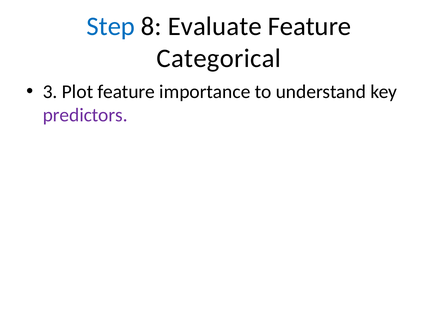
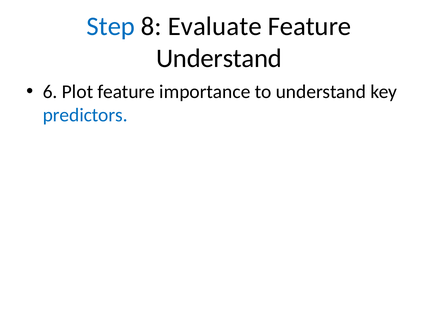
Categorical at (219, 58): Categorical -> Understand
3: 3 -> 6
predictors colour: purple -> blue
